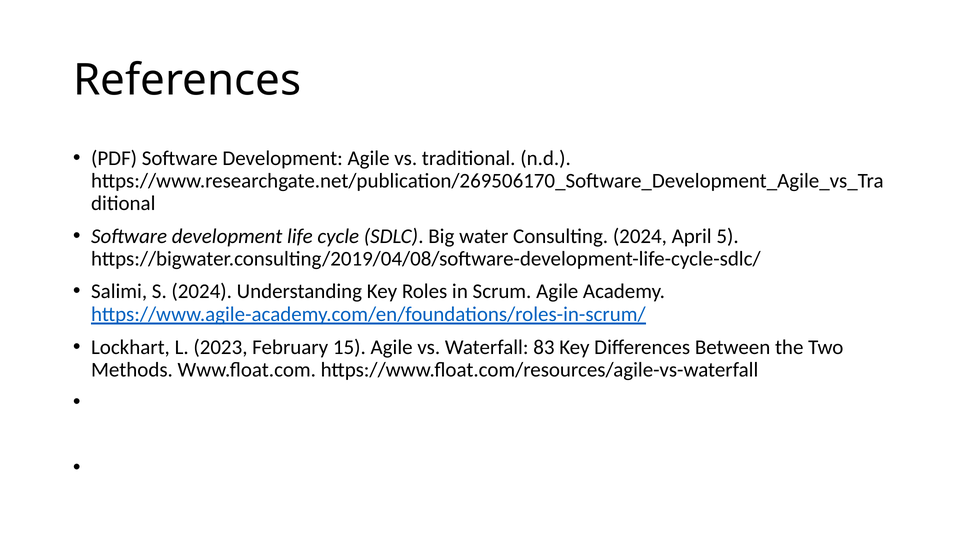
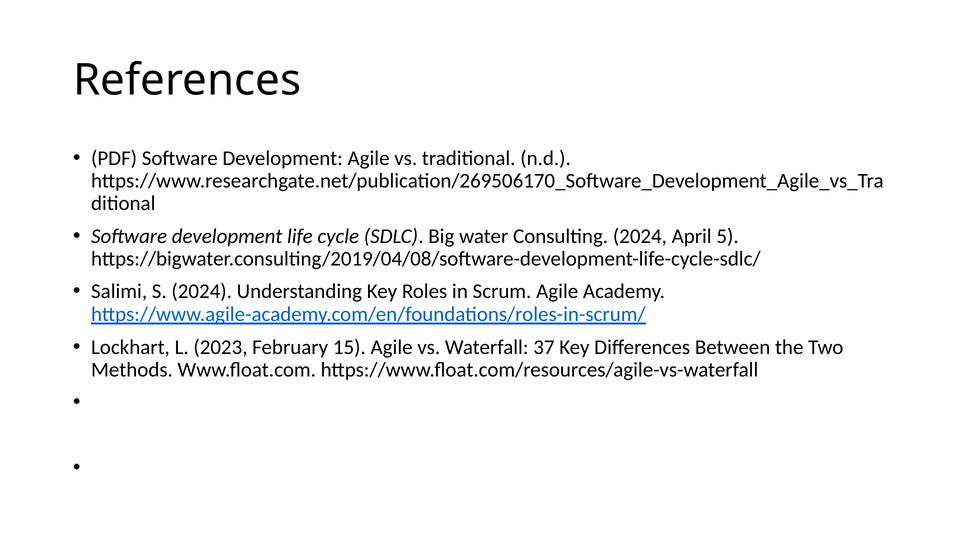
83: 83 -> 37
